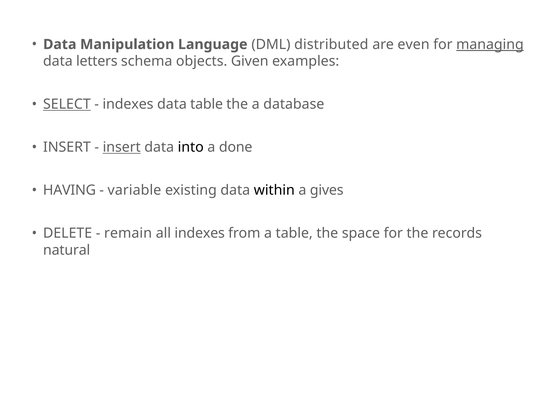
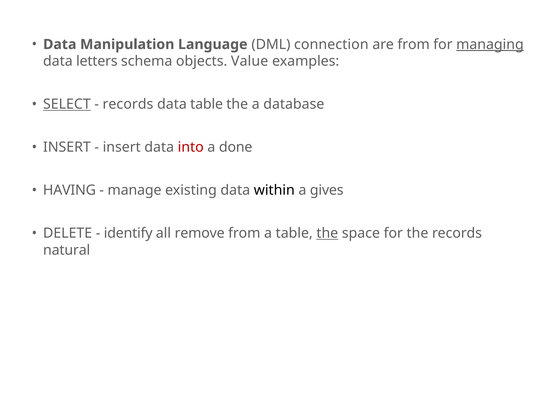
distributed: distributed -> connection
are even: even -> from
Given: Given -> Value
indexes at (128, 104): indexes -> records
insert at (122, 147) underline: present -> none
into colour: black -> red
variable: variable -> manage
remain: remain -> identify
all indexes: indexes -> remove
the at (327, 233) underline: none -> present
